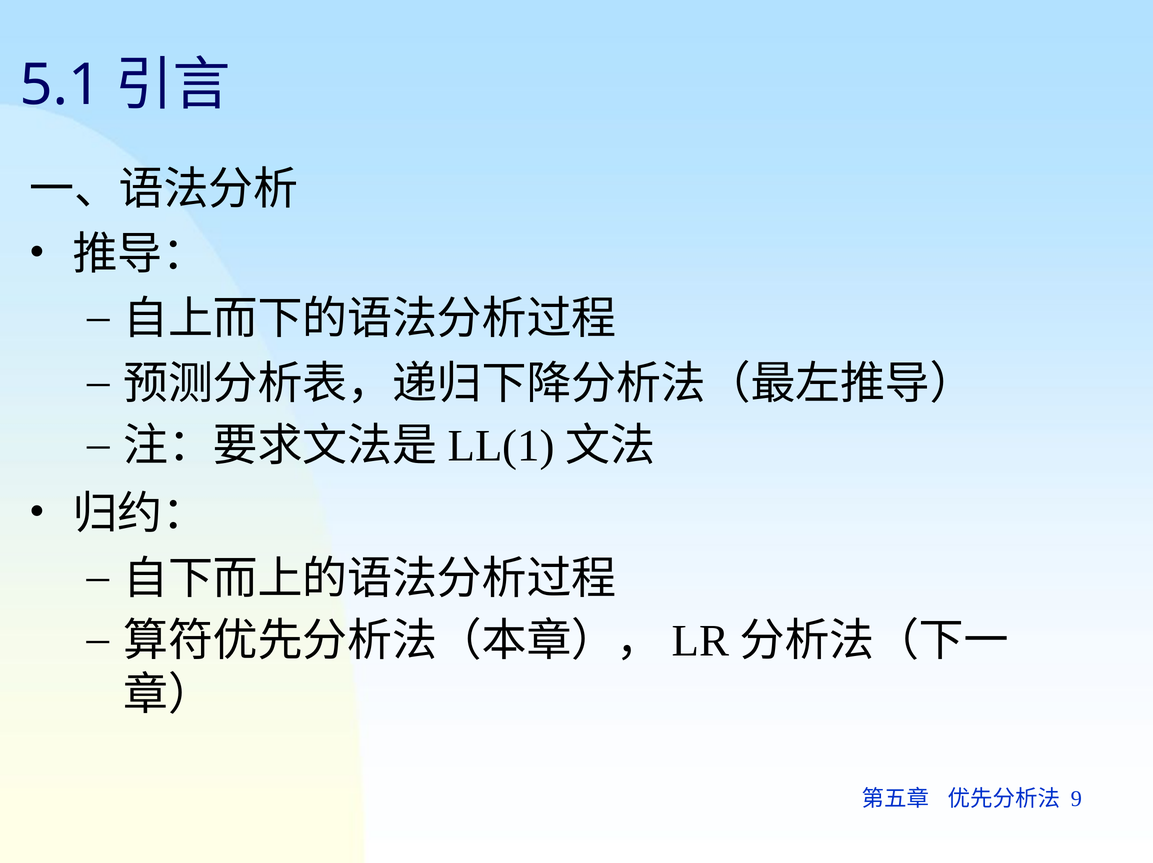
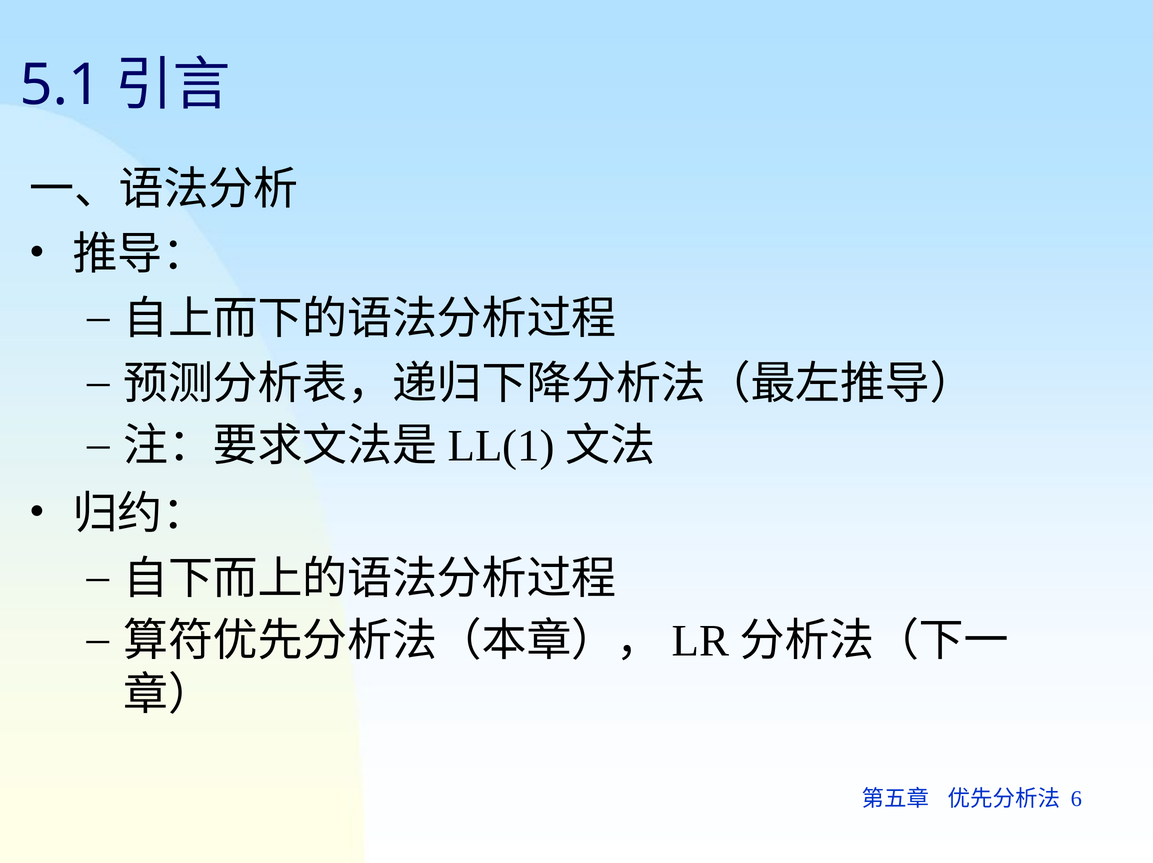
9: 9 -> 6
